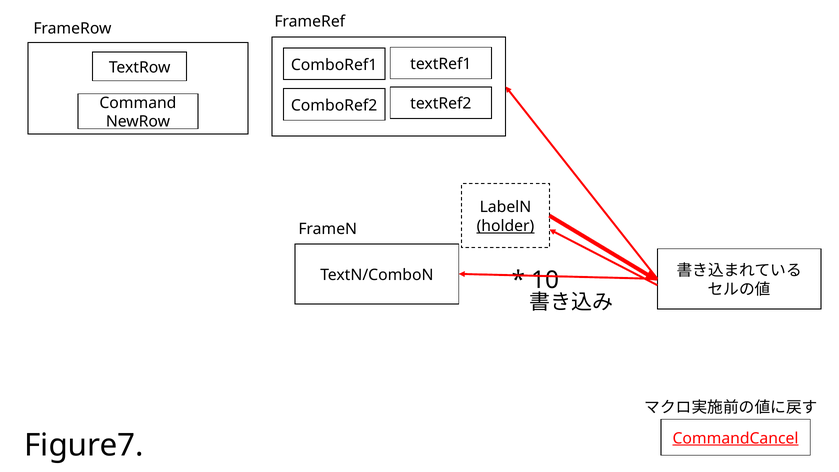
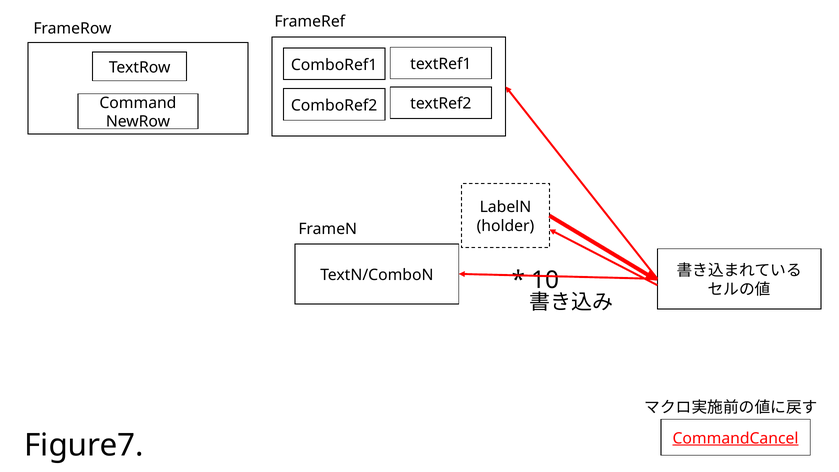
holder underline: present -> none
